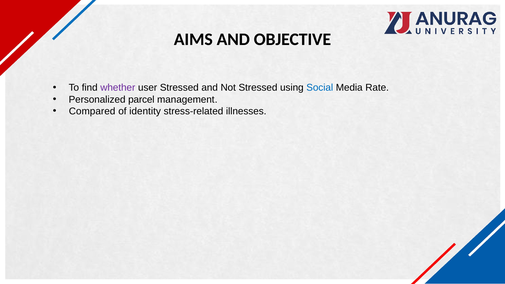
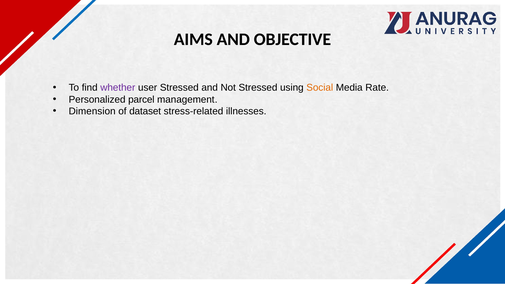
Social colour: blue -> orange
Compared: Compared -> Dimension
identity: identity -> dataset
